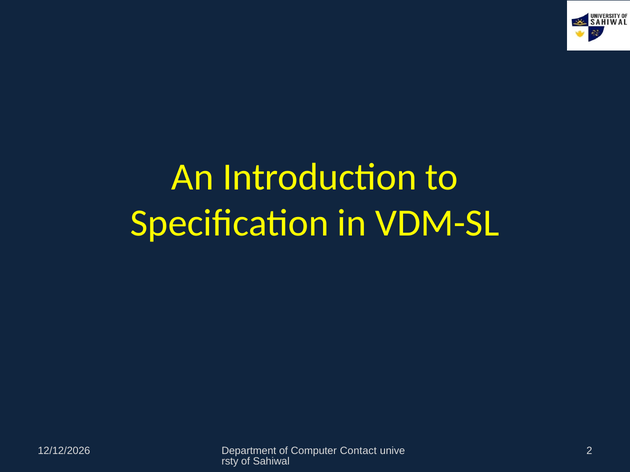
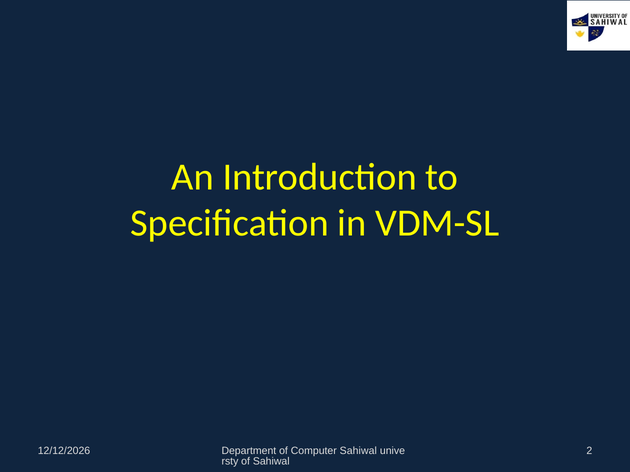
Computer Contact: Contact -> Sahiwal
